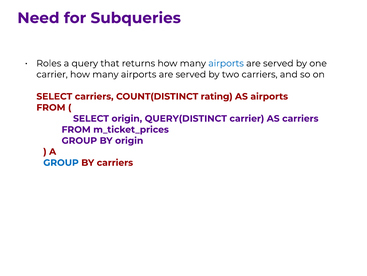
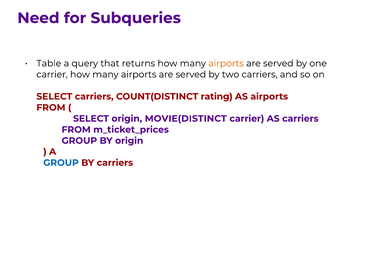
Roles: Roles -> Table
airports at (226, 63) colour: blue -> orange
QUERY(DISTINCT: QUERY(DISTINCT -> MOVIE(DISTINCT
